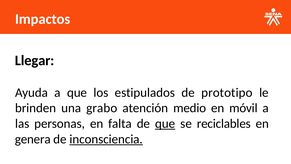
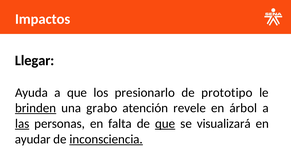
estipulados: estipulados -> presionarlo
brinden underline: none -> present
medio: medio -> revele
móvil: móvil -> árbol
las underline: none -> present
reciclables: reciclables -> visualizará
genera: genera -> ayudar
